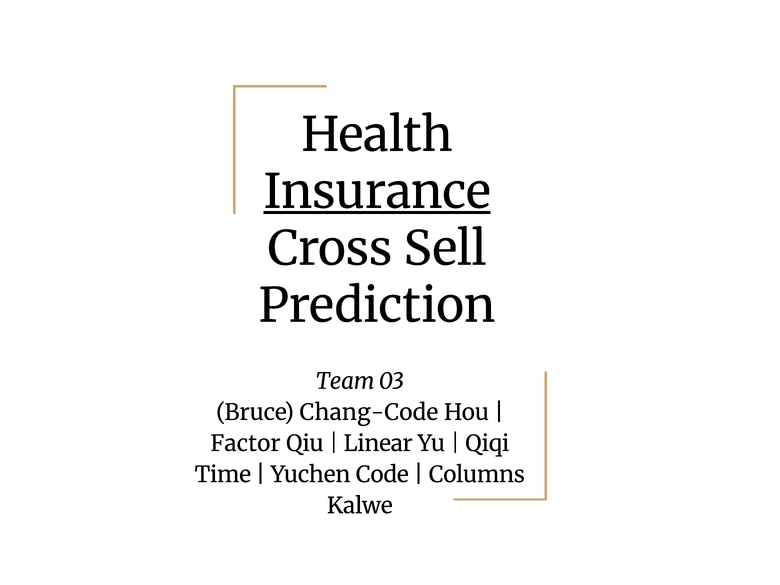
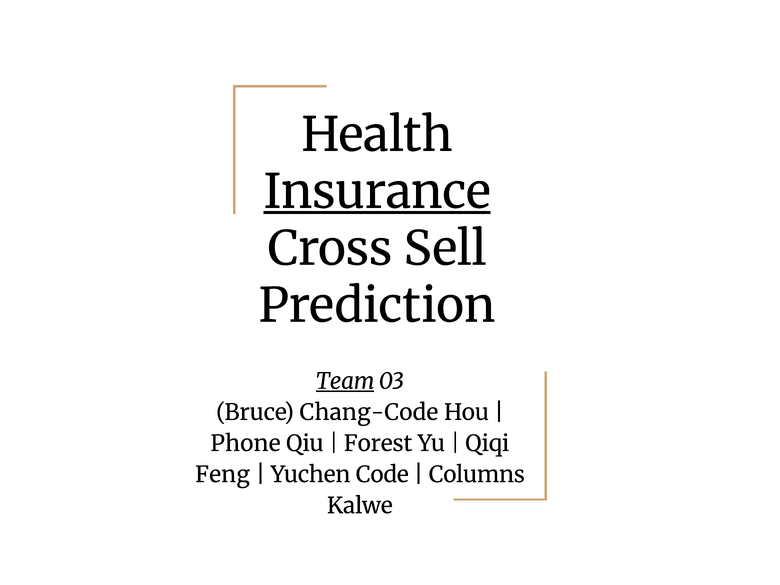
Team underline: none -> present
Factor: Factor -> Phone
Linear: Linear -> Forest
Time: Time -> Feng
